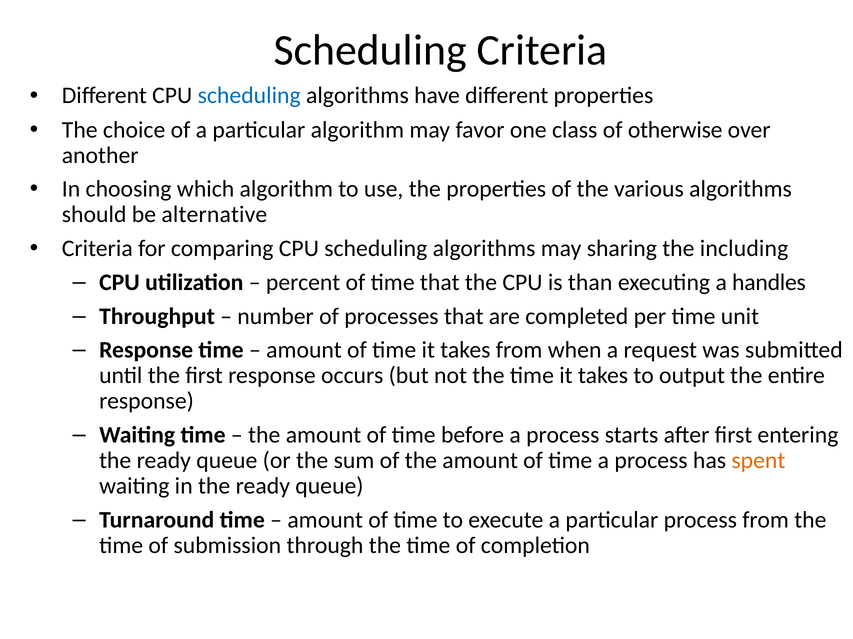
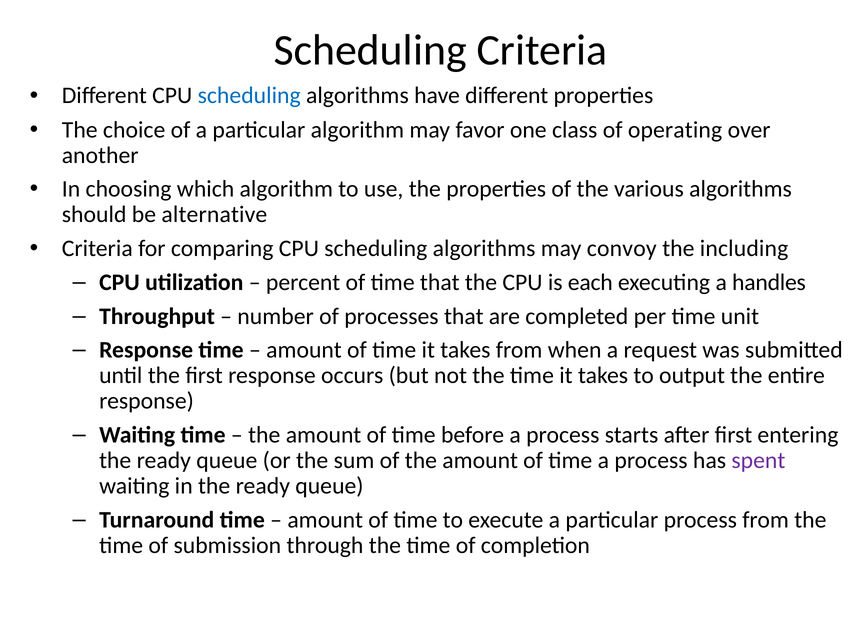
otherwise: otherwise -> operating
sharing: sharing -> convoy
than: than -> each
spent colour: orange -> purple
